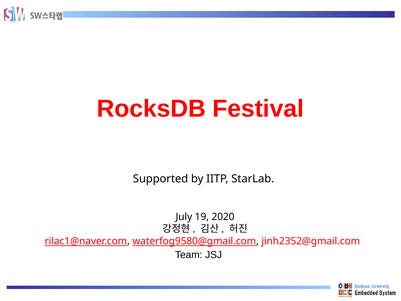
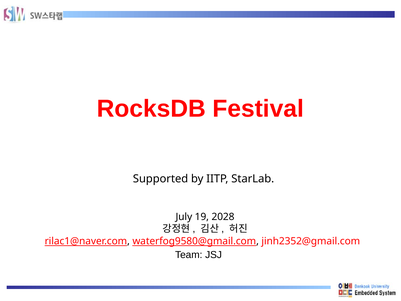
2020: 2020 -> 2028
